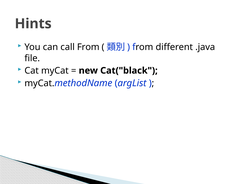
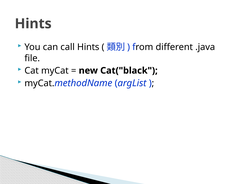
call From: From -> Hints
